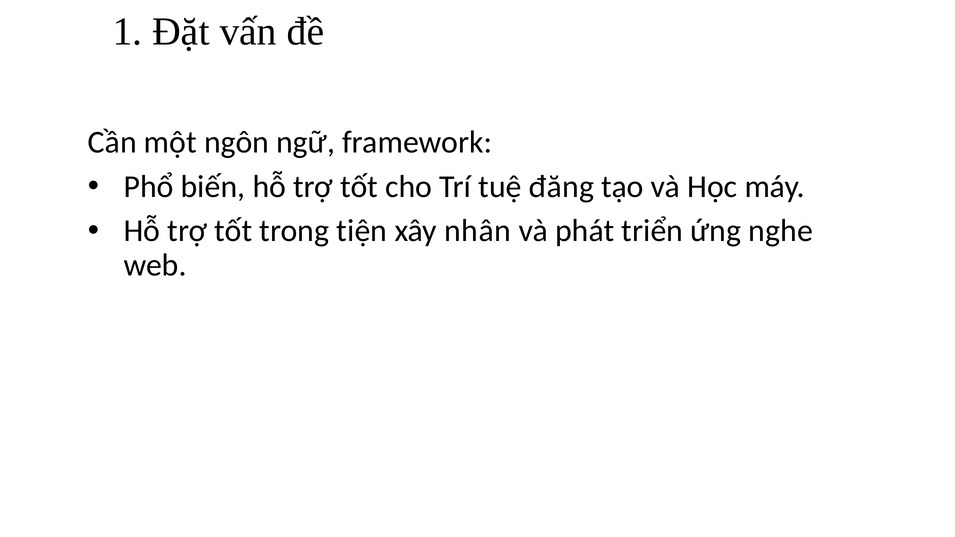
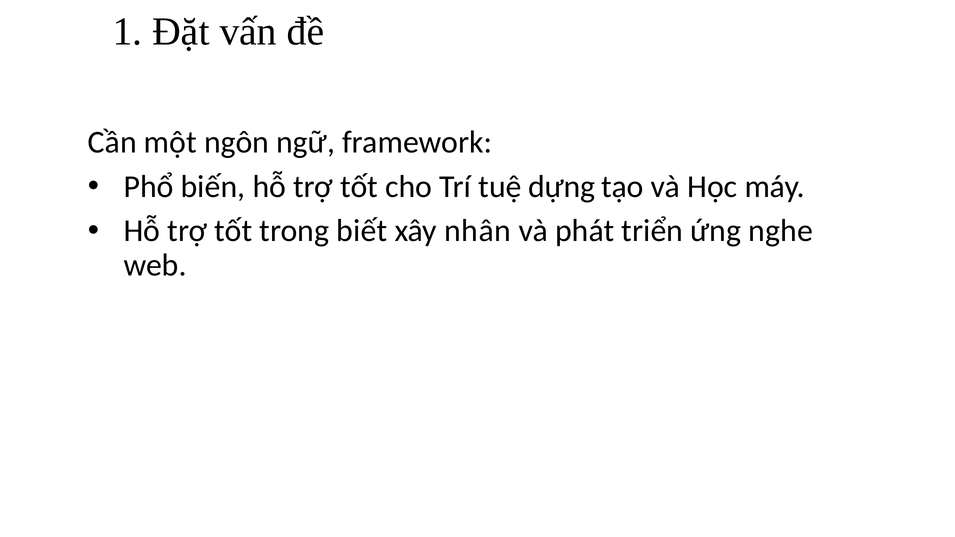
đăng: đăng -> dựng
tiện: tiện -> biết
